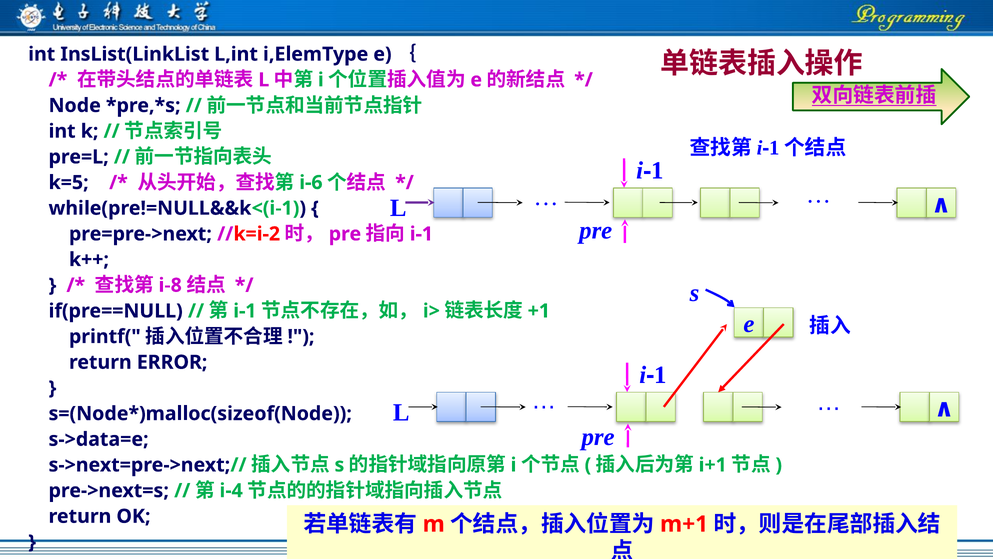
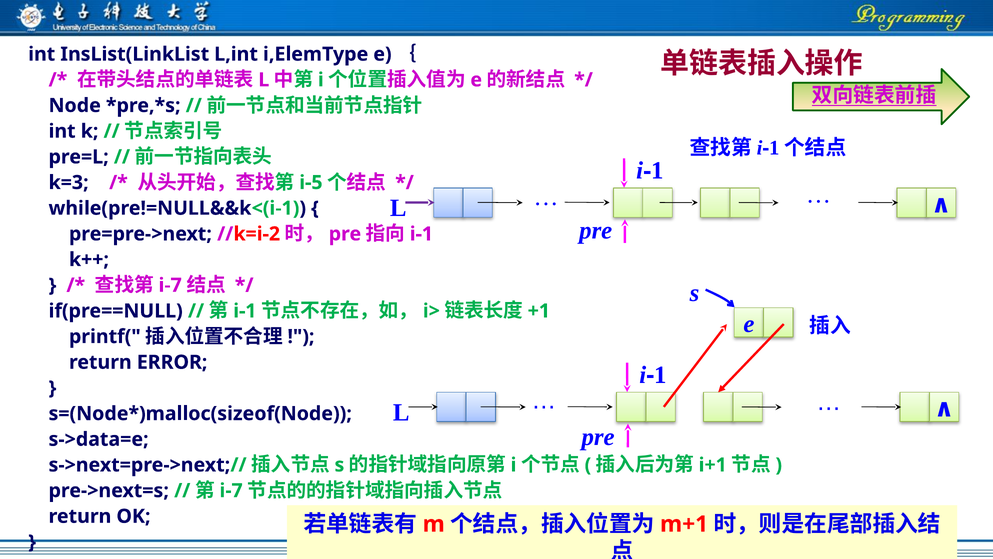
k=5: k=5 -> k=3
i-6: i-6 -> i-5
i-8 at (170, 285): i-8 -> i-7
i-4 at (231, 490): i-4 -> i-7
